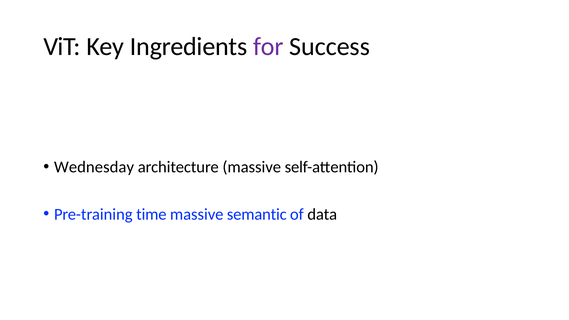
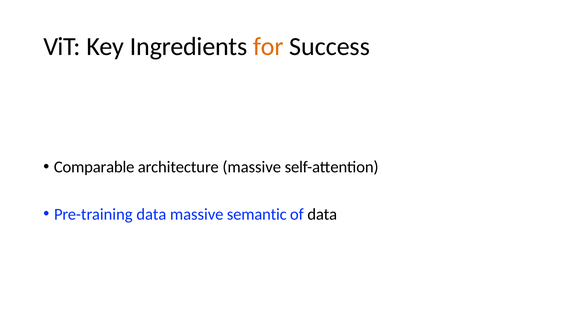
for colour: purple -> orange
Wednesday: Wednesday -> Comparable
Pre-training time: time -> data
